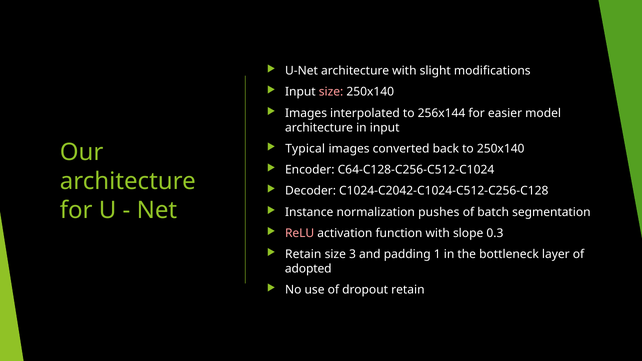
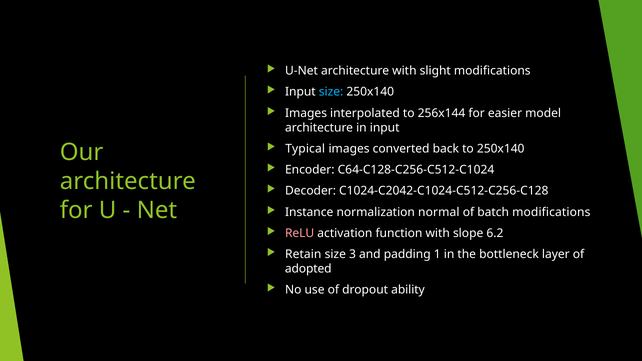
size at (331, 92) colour: pink -> light blue
pushes: pushes -> normal
batch segmentation: segmentation -> modifications
0.3: 0.3 -> 6.2
dropout retain: retain -> ability
